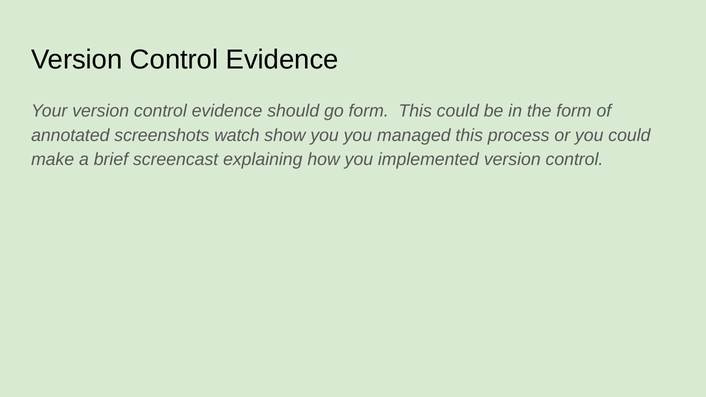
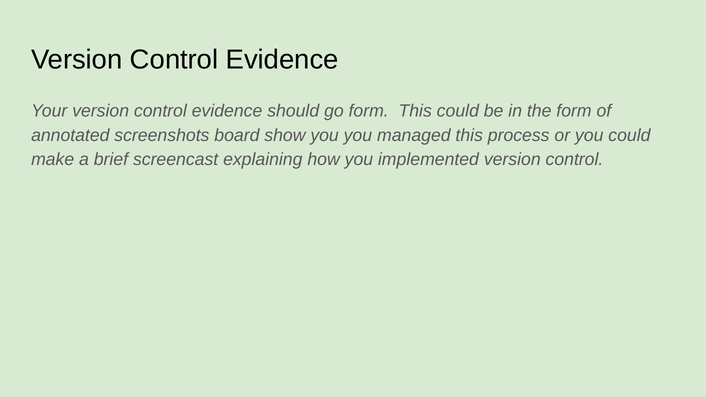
watch: watch -> board
